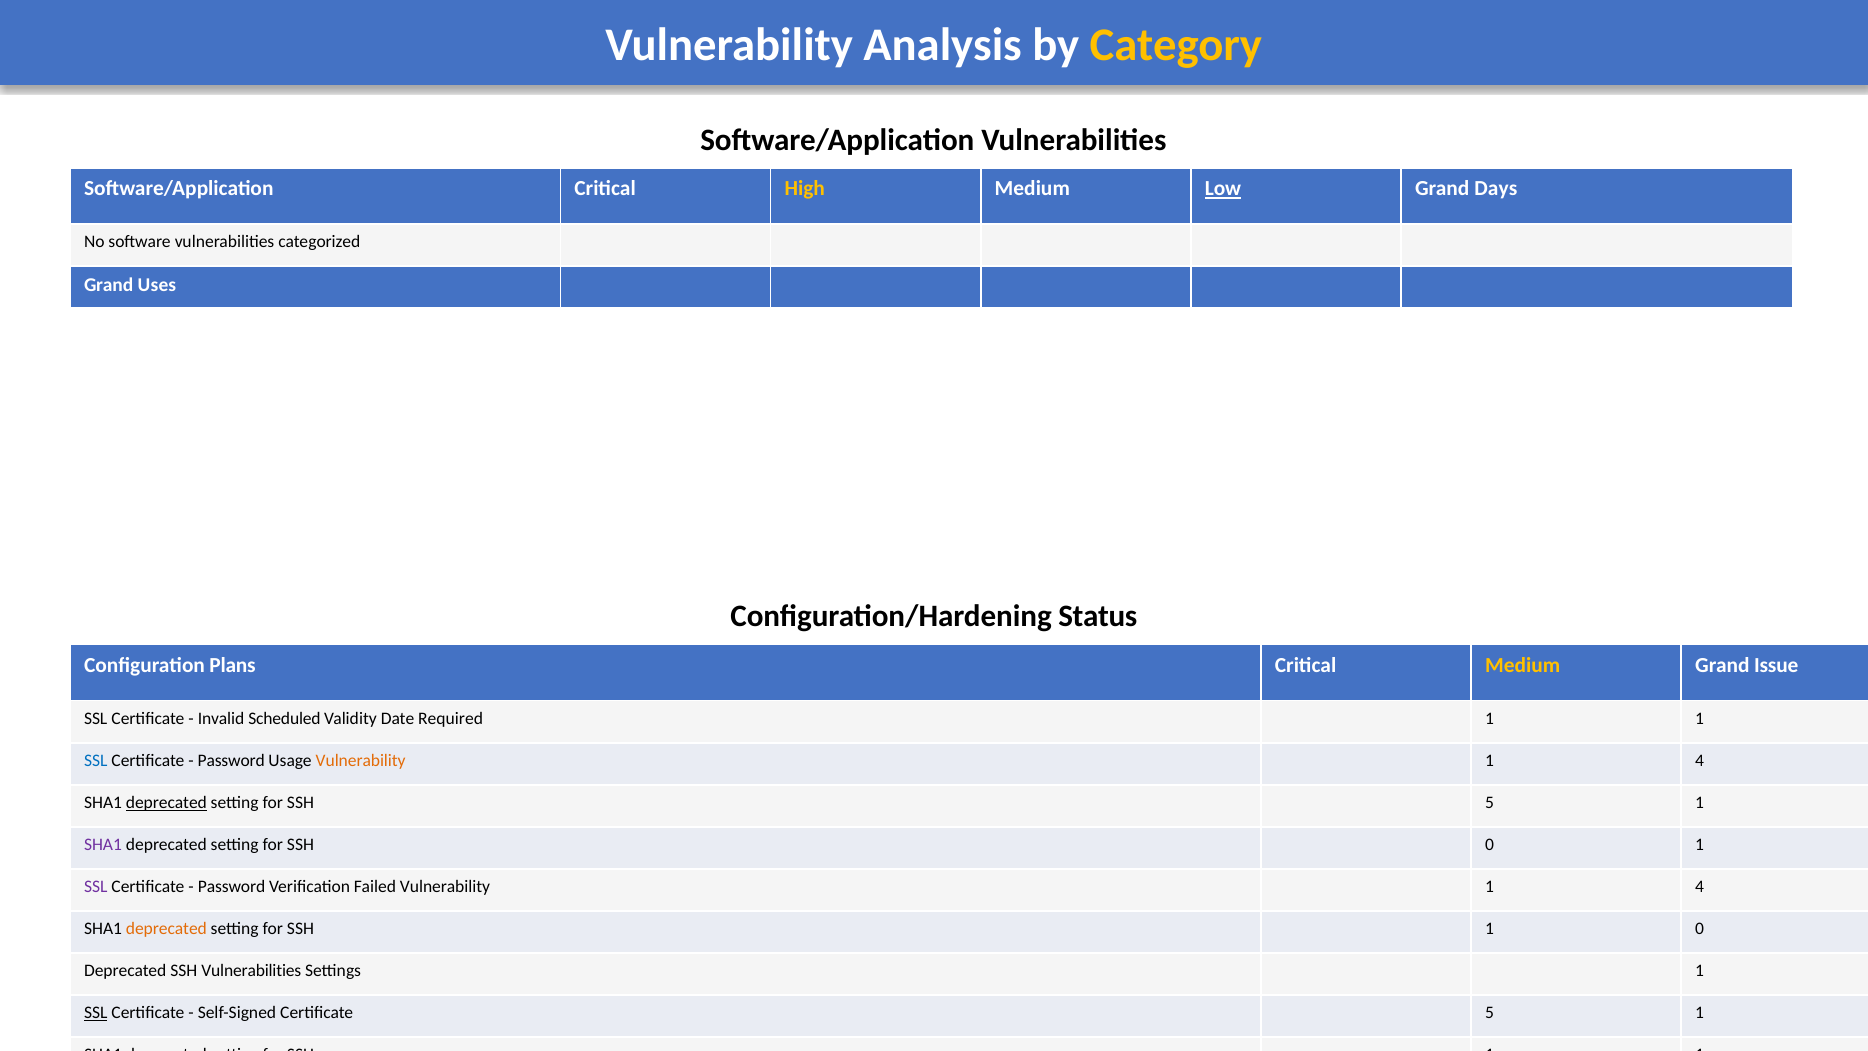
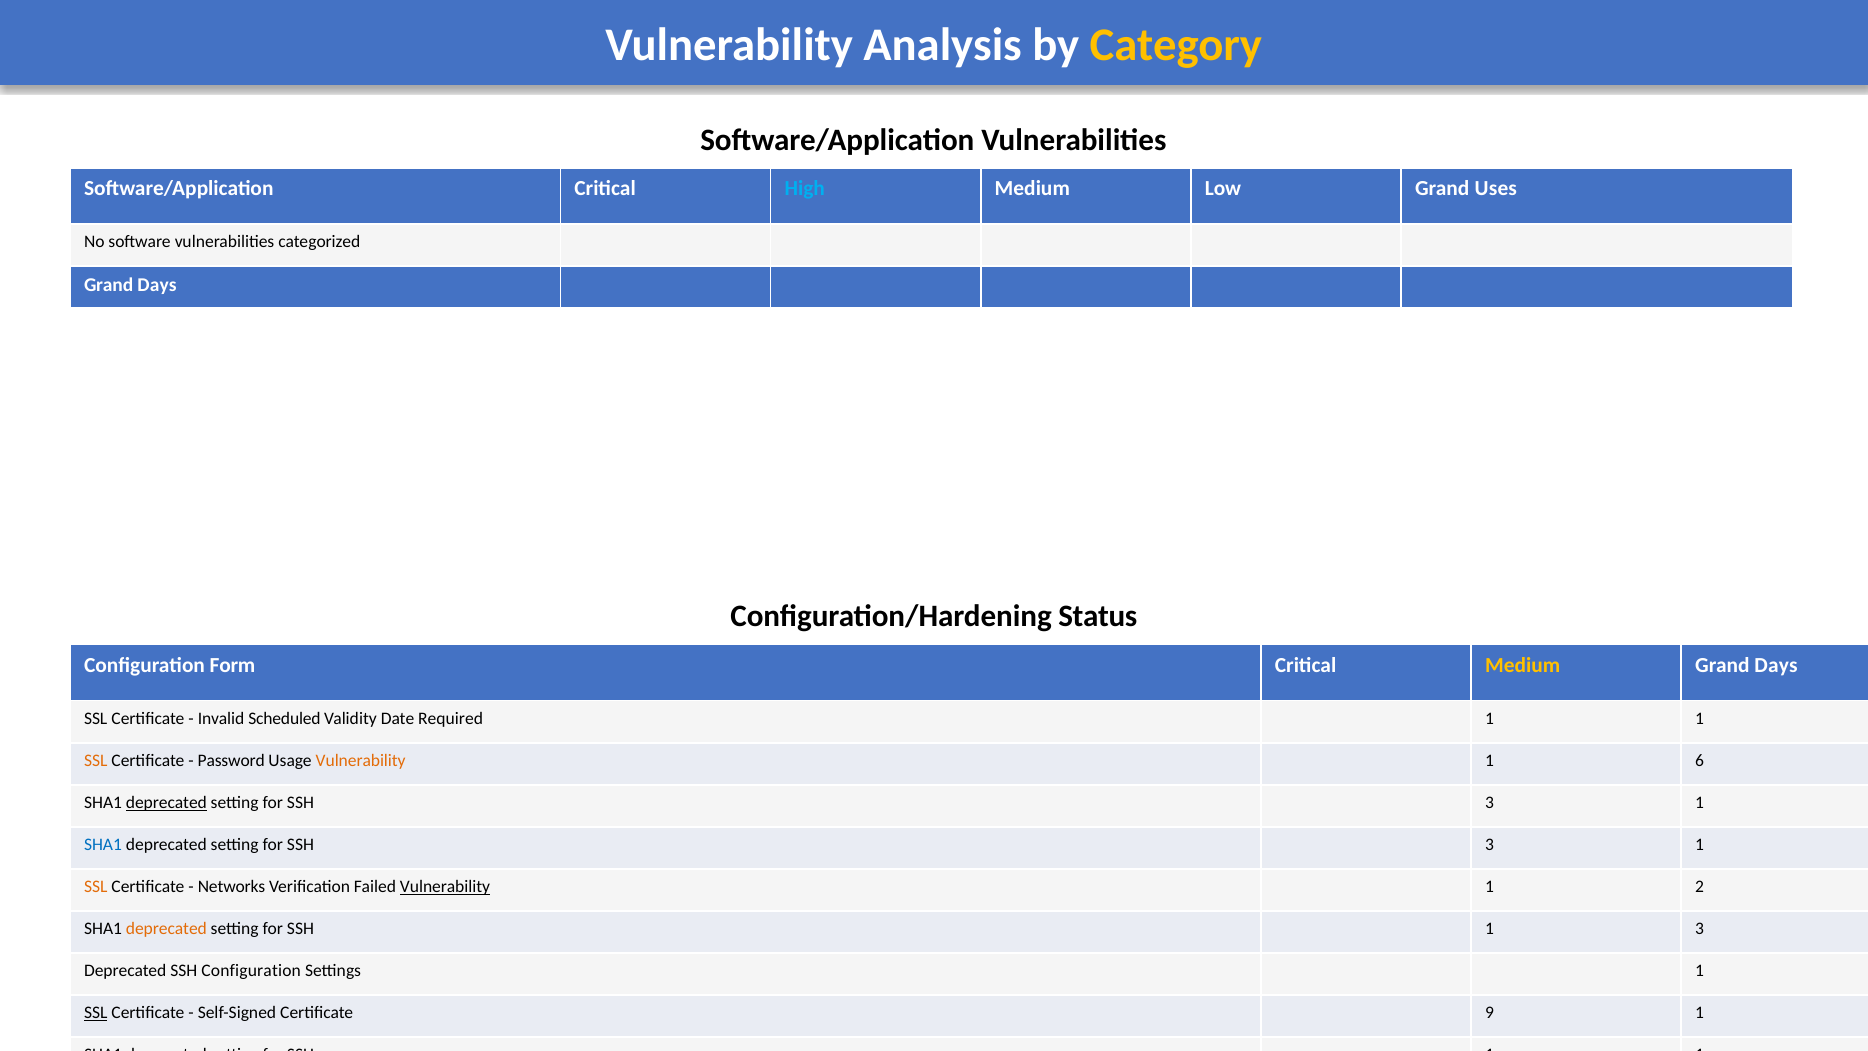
High colour: yellow -> light blue
Low underline: present -> none
Days: Days -> Uses
Uses at (157, 285): Uses -> Days
Plans: Plans -> Form
Issue at (1776, 665): Issue -> Days
SSL at (96, 760) colour: blue -> orange
4 at (1700, 760): 4 -> 6
5 at (1490, 802): 5 -> 3
SHA1 at (103, 844) colour: purple -> blue
0 at (1490, 844): 0 -> 3
SSL at (96, 886) colour: purple -> orange
Password at (232, 886): Password -> Networks
Vulnerability at (445, 886) underline: none -> present
4 at (1700, 886): 4 -> 2
1 0: 0 -> 3
SSH Vulnerabilities: Vulnerabilities -> Configuration
Certificate 5: 5 -> 9
